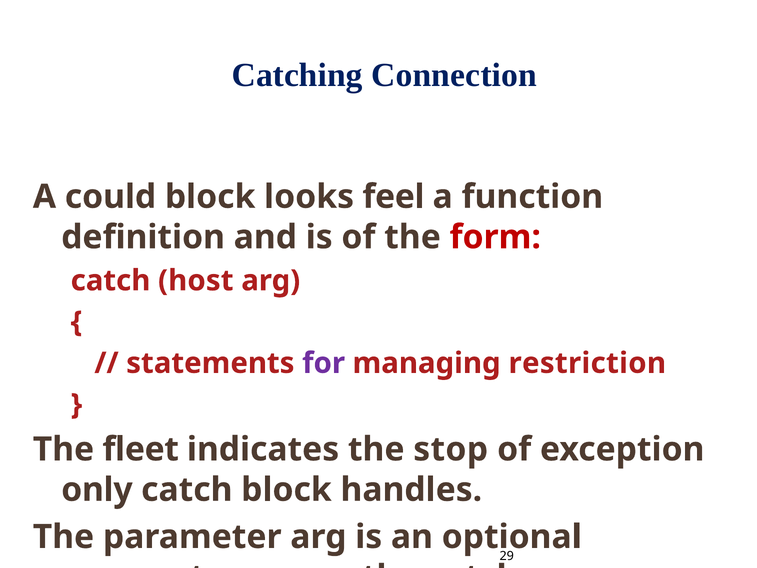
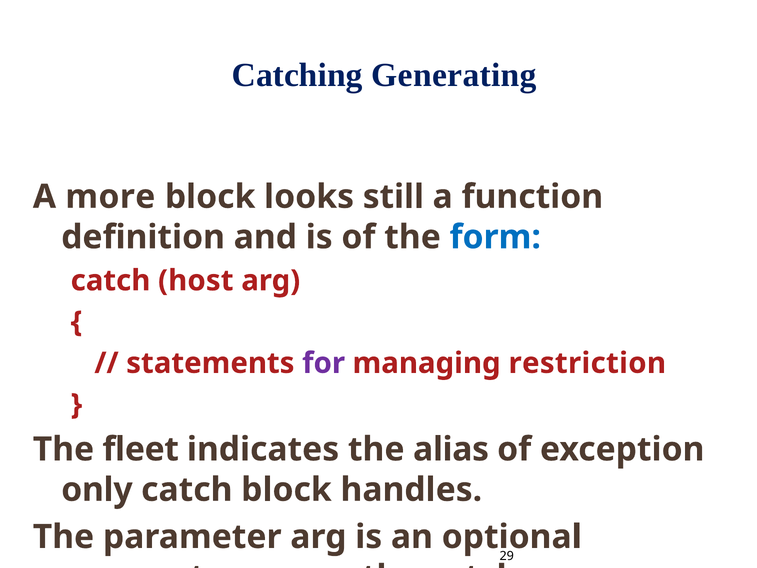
Connection: Connection -> Generating
could: could -> more
feel: feel -> still
form colour: red -> blue
stop: stop -> alias
